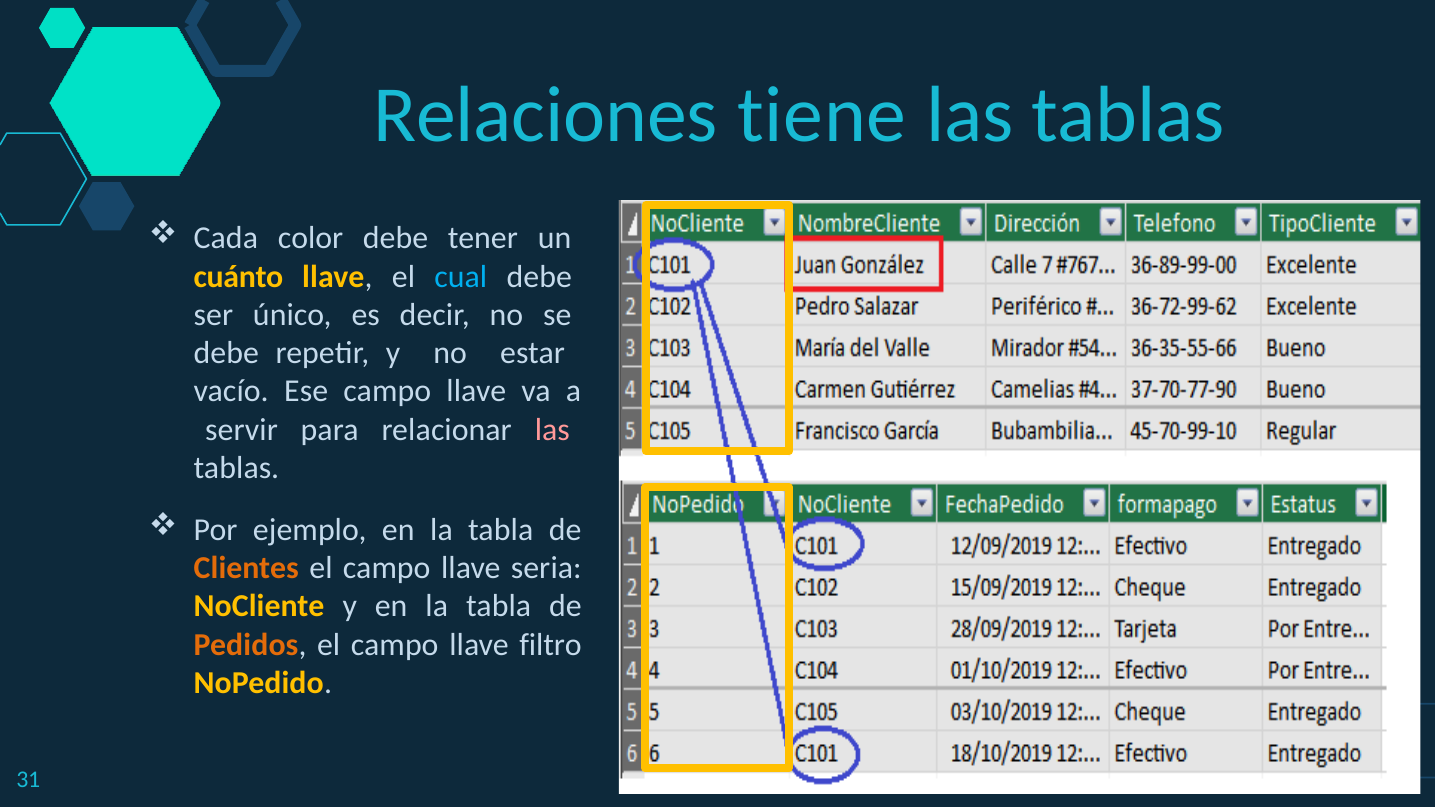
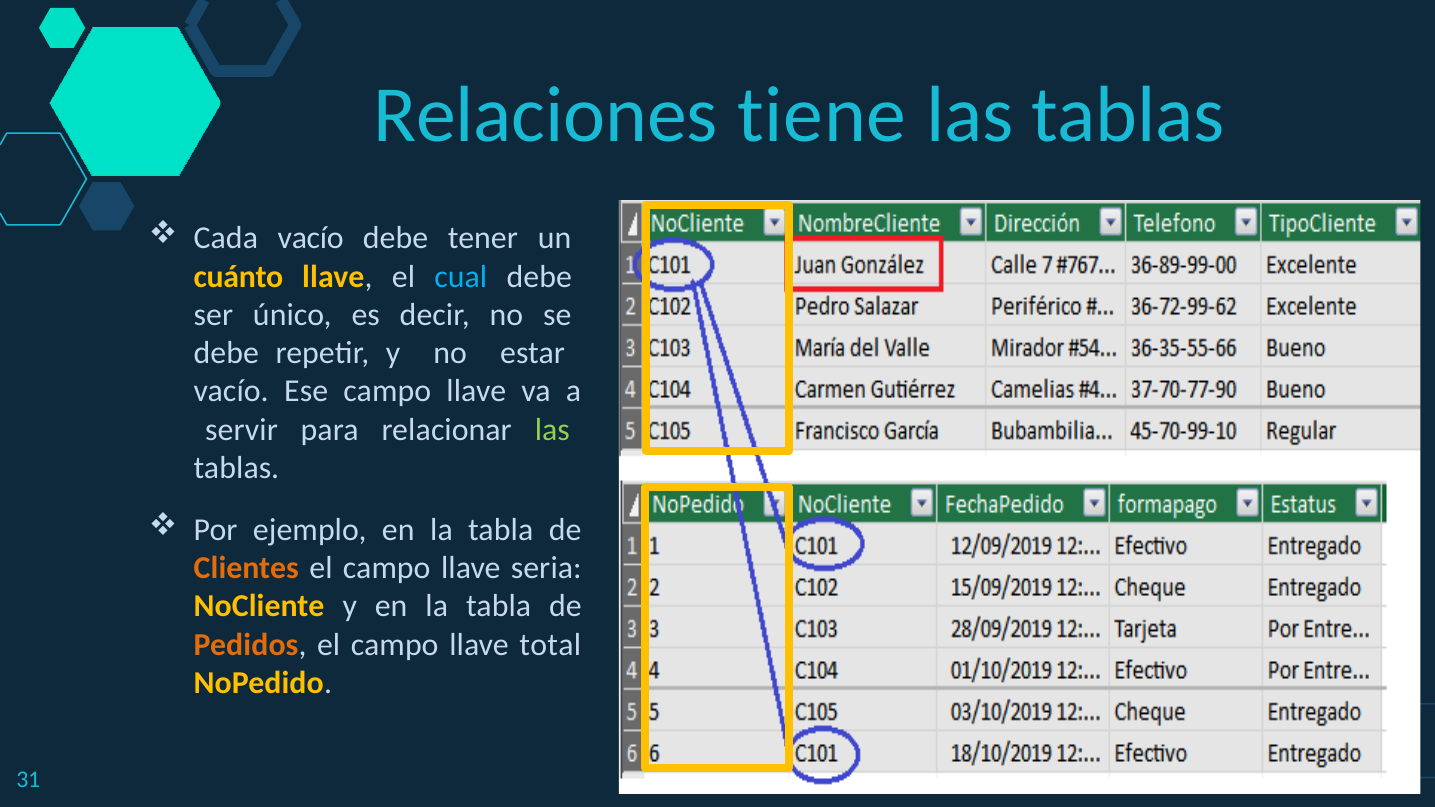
Cada color: color -> vacío
las at (552, 430) colour: pink -> light green
filtro: filtro -> total
